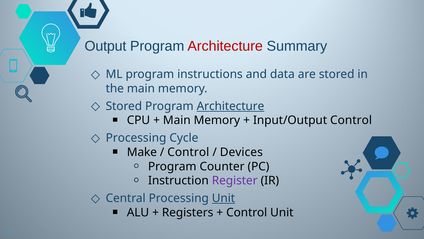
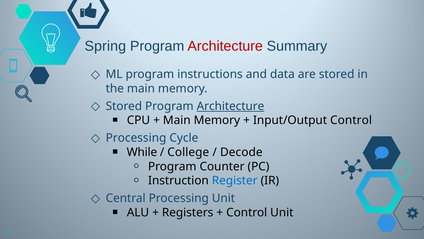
Output: Output -> Spring
Make: Make -> While
Control at (188, 152): Control -> College
Devices: Devices -> Decode
Register colour: purple -> blue
Unit at (223, 198) underline: present -> none
